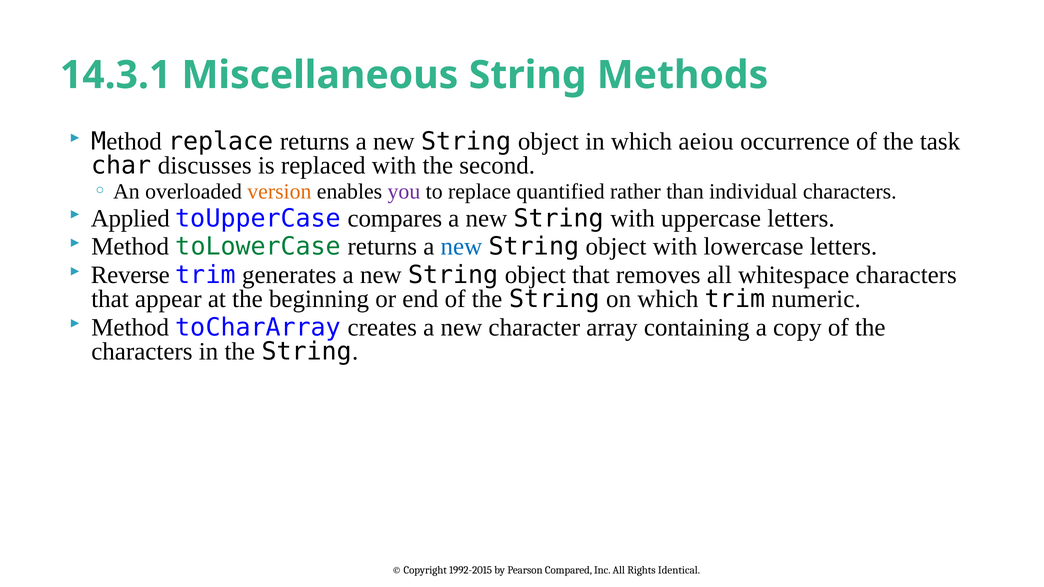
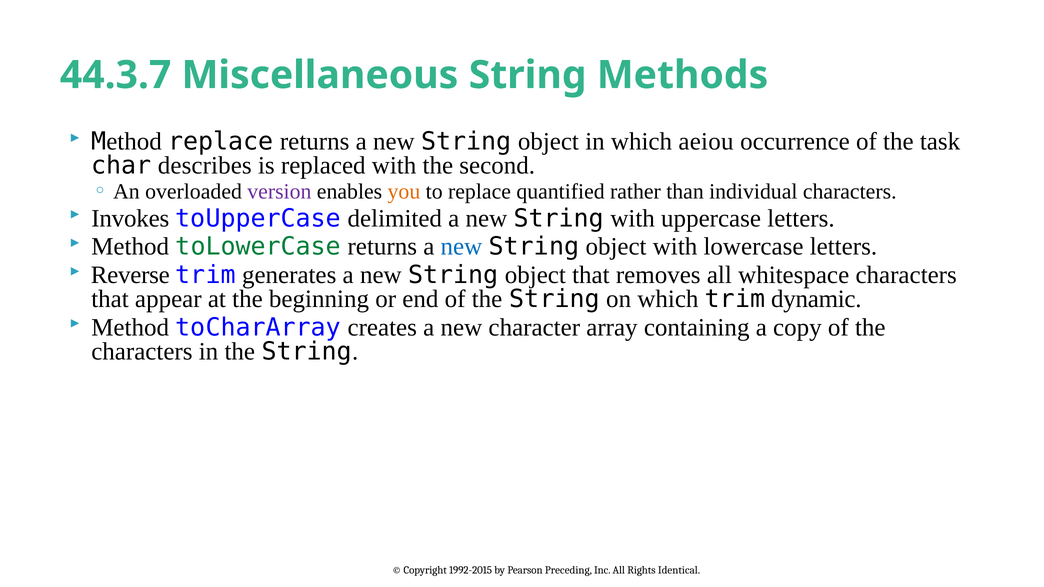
14.3.1: 14.3.1 -> 44.3.7
discusses: discusses -> describes
version colour: orange -> purple
you colour: purple -> orange
Applied: Applied -> Invokes
compares: compares -> delimited
numeric: numeric -> dynamic
Compared: Compared -> Preceding
